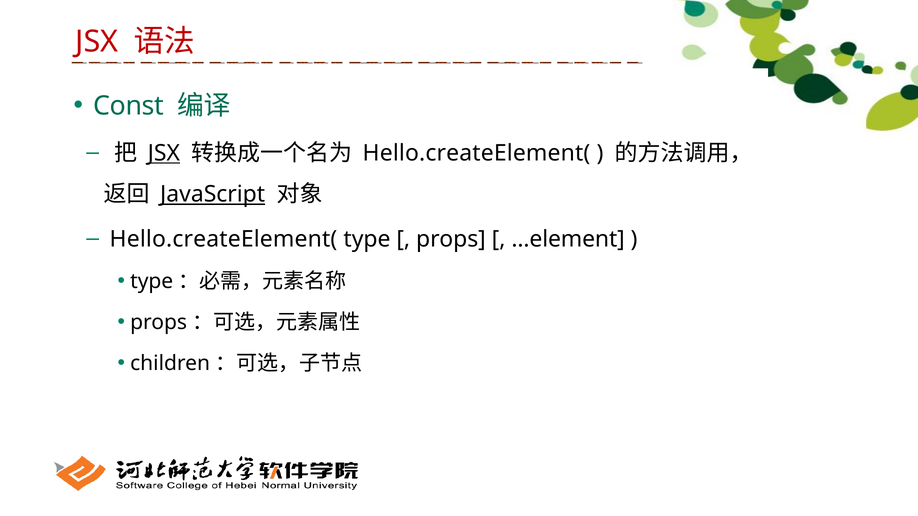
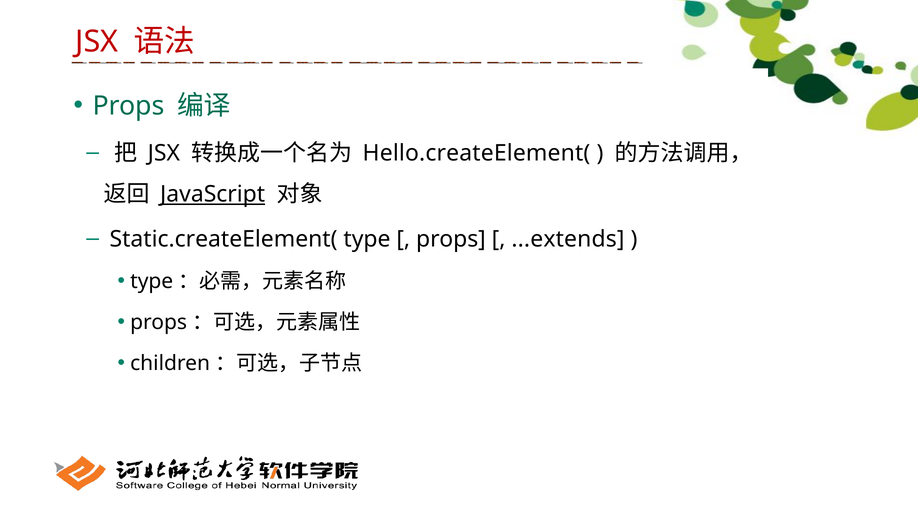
Const at (129, 106): Const -> Props
JSX at (164, 153) underline: present -> none
Hello.createElement( at (223, 239): Hello.createElement( -> Static.createElement(
...element: ...element -> ...extends
